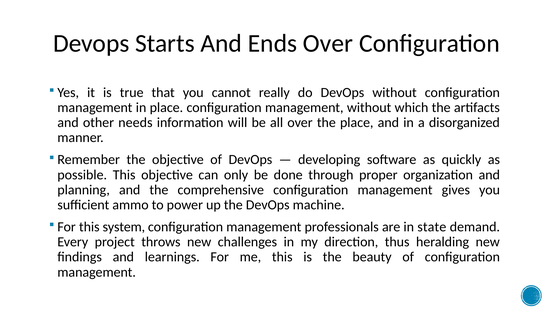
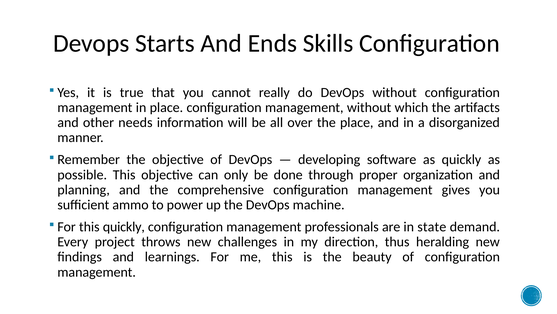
Ends Over: Over -> Skills
this system: system -> quickly
